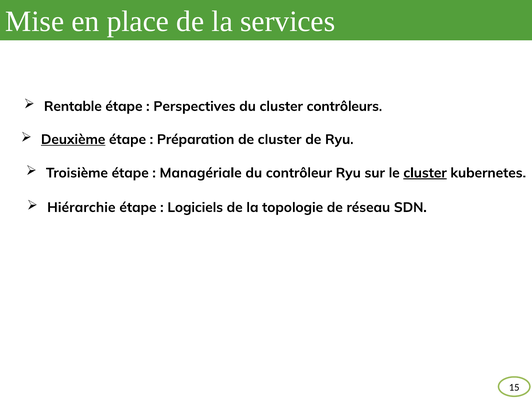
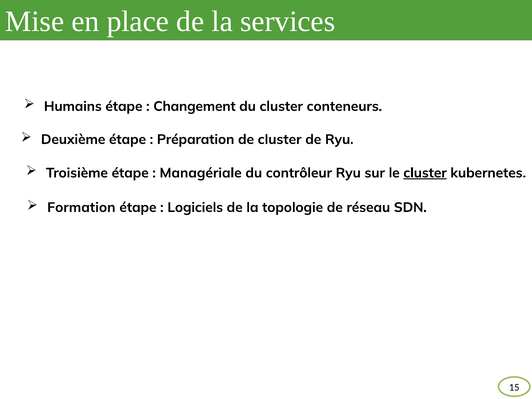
Rentable: Rentable -> Humains
Perspectives: Perspectives -> Changement
contrôleurs: contrôleurs -> conteneurs
Deuxième underline: present -> none
Hiérarchie: Hiérarchie -> Formation
